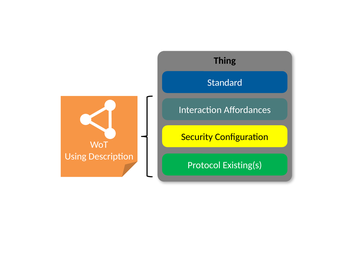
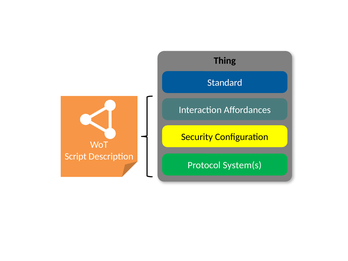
Using: Using -> Script
Existing(s: Existing(s -> System(s
